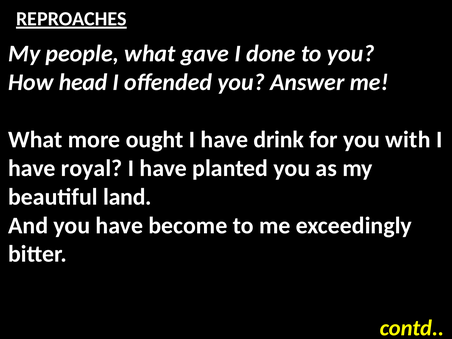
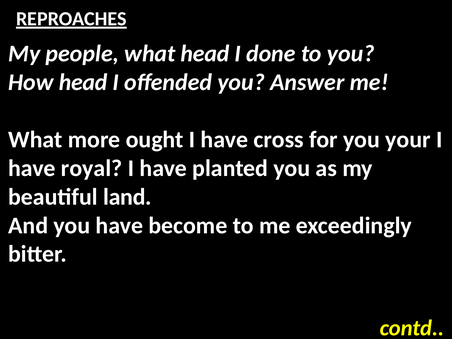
what gave: gave -> head
drink: drink -> cross
with: with -> your
